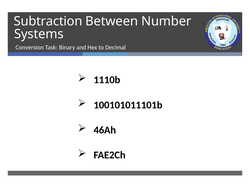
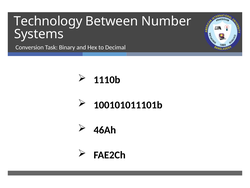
Subtraction: Subtraction -> Technology
